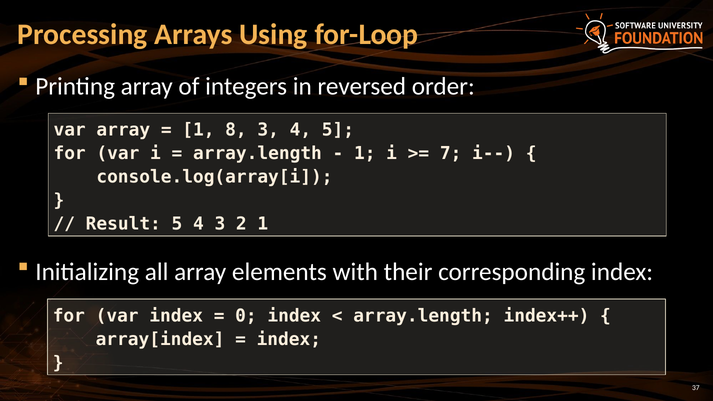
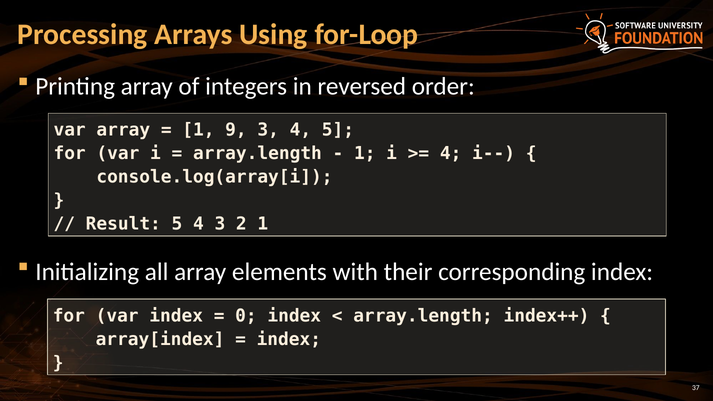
8: 8 -> 9
7 at (451, 154): 7 -> 4
